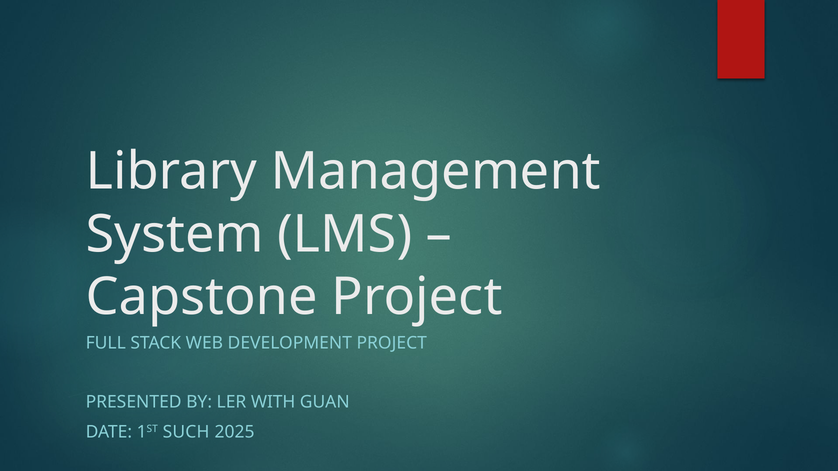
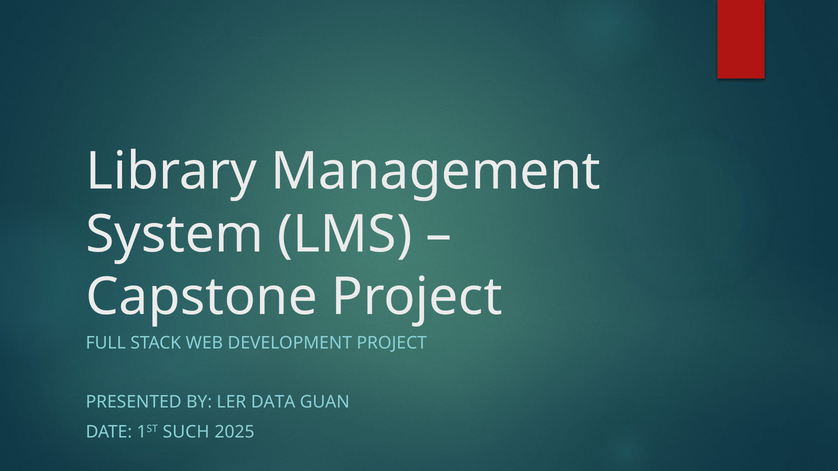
WITH: WITH -> DATA
